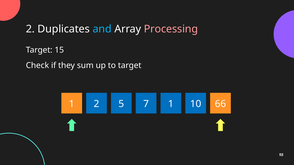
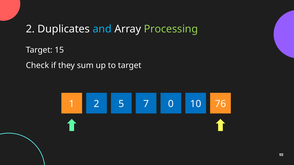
Processing colour: pink -> light green
7 1: 1 -> 0
66: 66 -> 76
